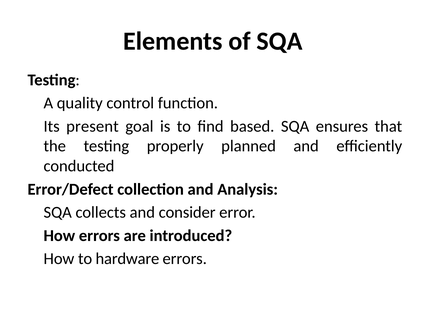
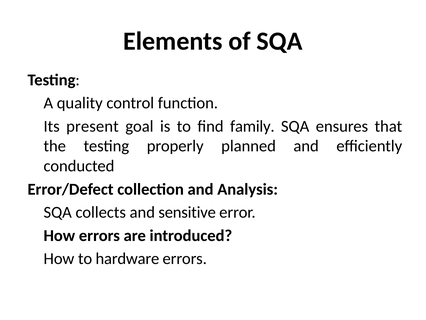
based: based -> family
consider: consider -> sensitive
